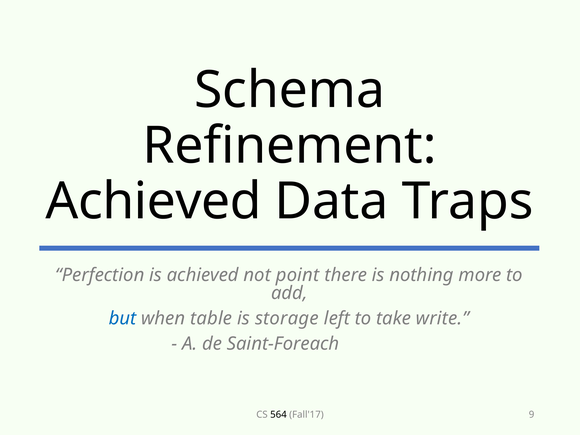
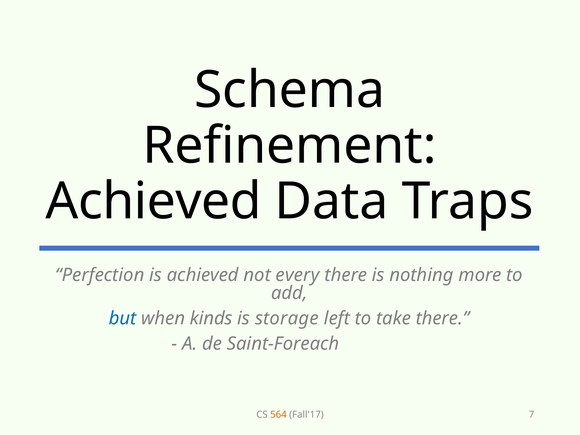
point: point -> every
table: table -> kinds
take write: write -> there
564 colour: black -> orange
9: 9 -> 7
